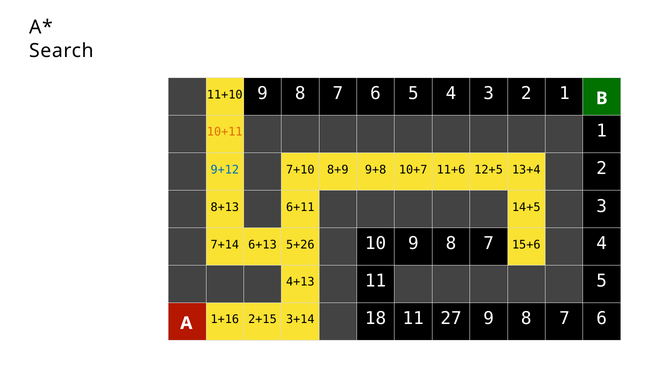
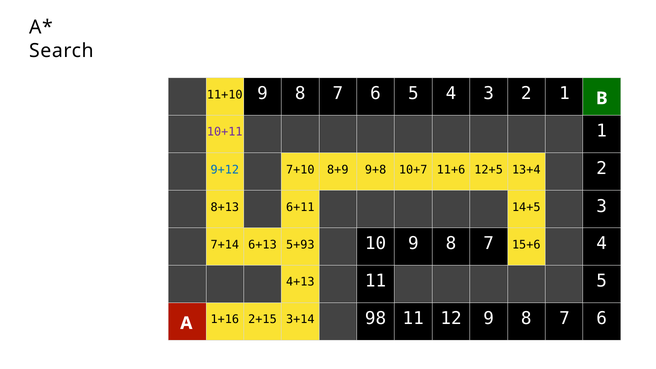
10+11 colour: orange -> purple
5+26: 5+26 -> 5+93
18: 18 -> 98
27: 27 -> 12
